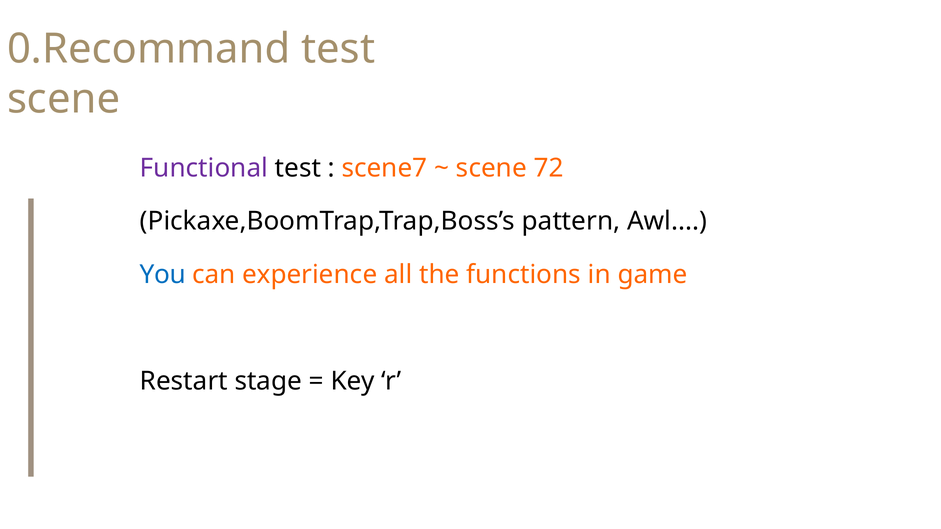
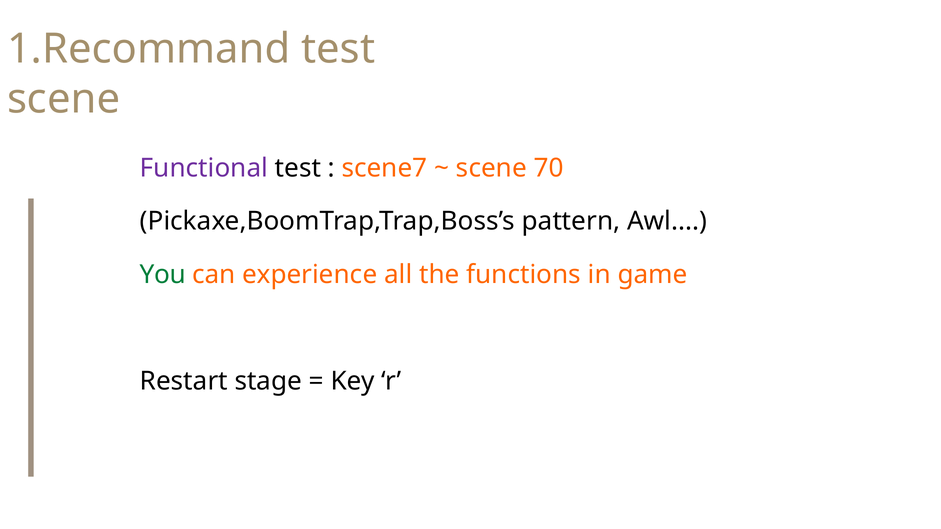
0.Recommand: 0.Recommand -> 1.Recommand
72: 72 -> 70
You colour: blue -> green
